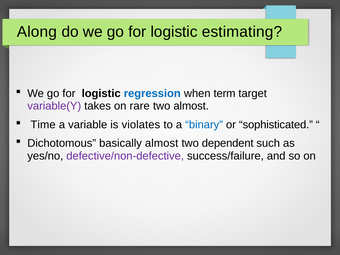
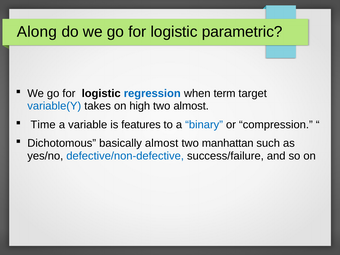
estimating: estimating -> parametric
variable(Y colour: purple -> blue
rare: rare -> high
violates: violates -> features
sophisticated: sophisticated -> compression
dependent: dependent -> manhattan
defective/non-defective colour: purple -> blue
